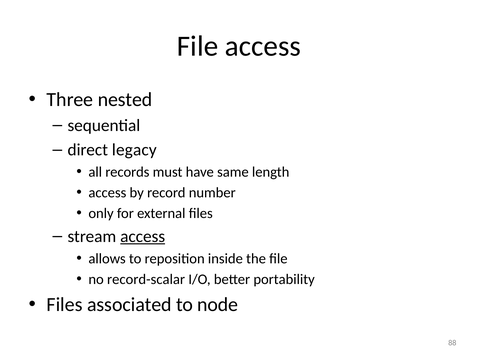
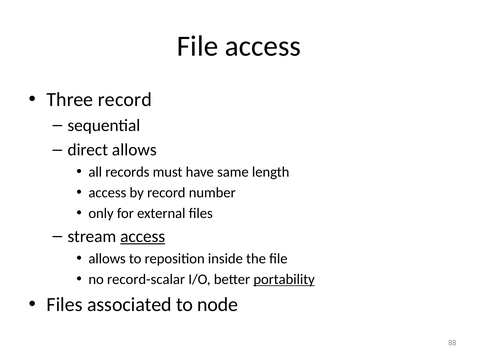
Three nested: nested -> record
direct legacy: legacy -> allows
portability underline: none -> present
